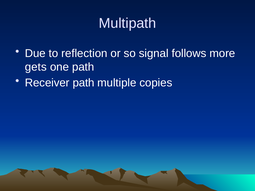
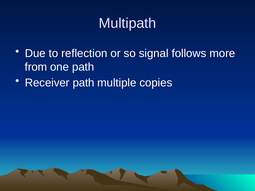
gets: gets -> from
